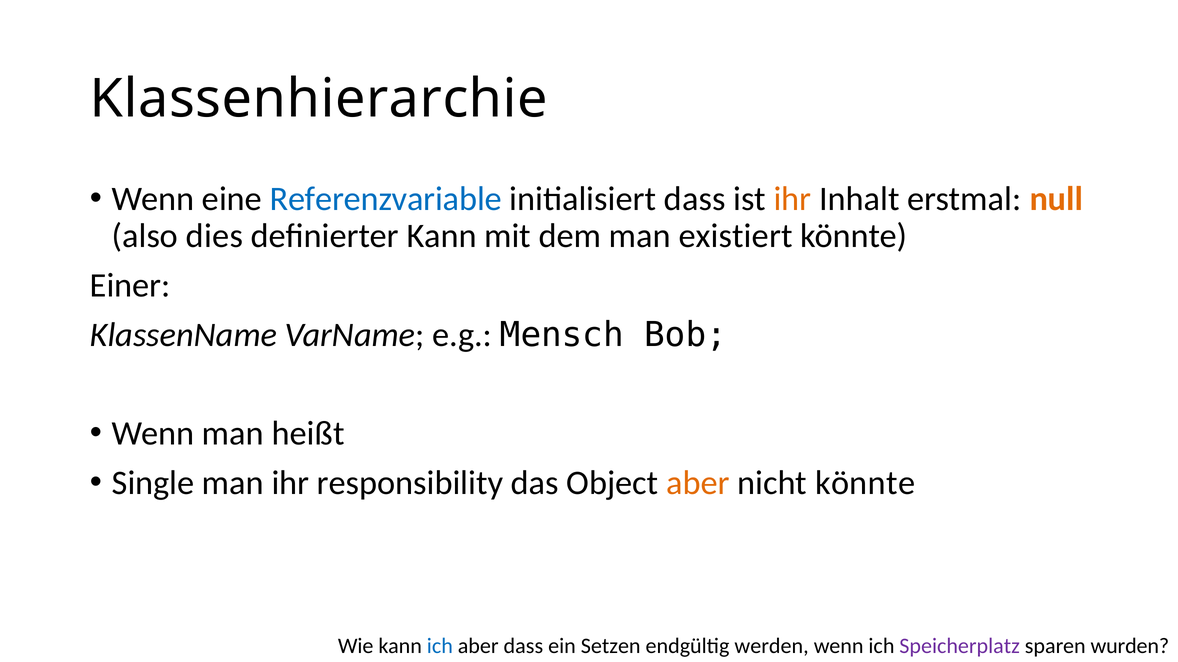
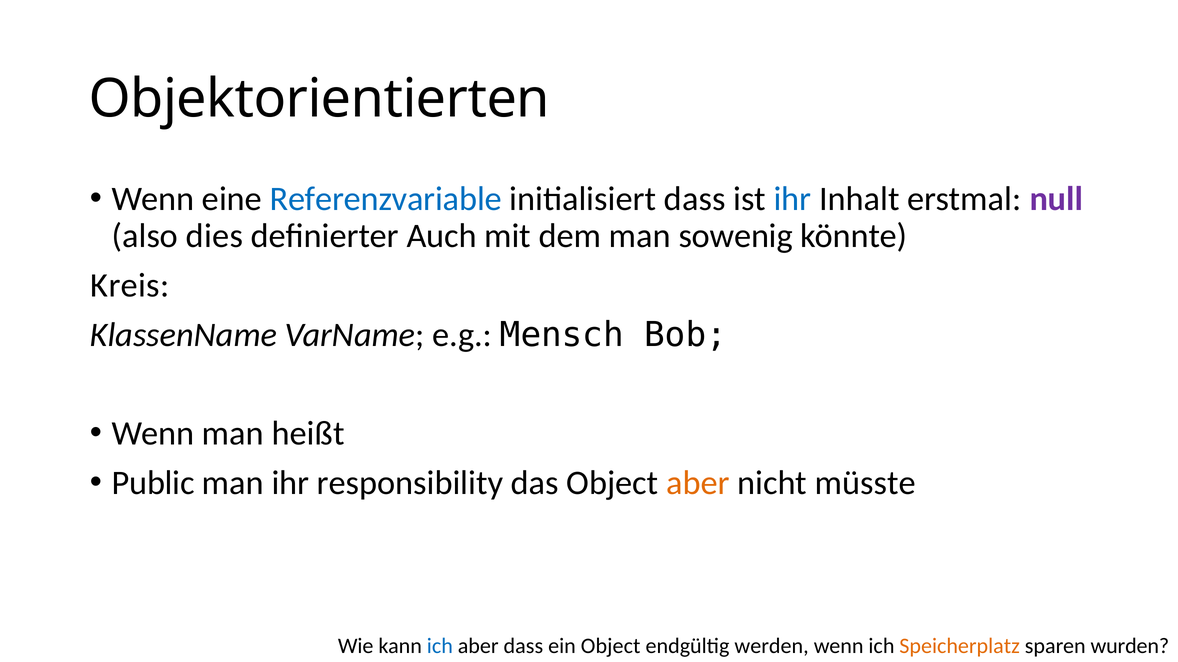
Klassenhierarchie: Klassenhierarchie -> Objektorientierten
ihr at (792, 199) colour: orange -> blue
null colour: orange -> purple
definierter Kann: Kann -> Auch
existiert: existiert -> sowenig
Einer: Einer -> Kreis
Single: Single -> Public
nicht könnte: könnte -> müsste
ein Setzen: Setzen -> Object
Speicherplatz colour: purple -> orange
